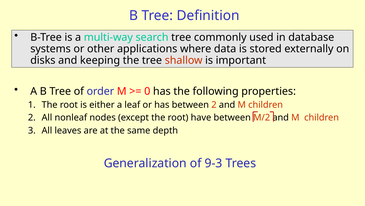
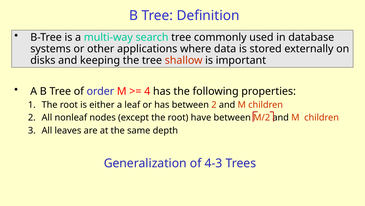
0: 0 -> 4
9-3: 9-3 -> 4-3
